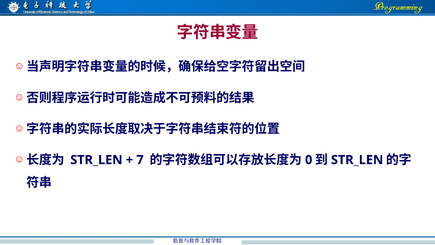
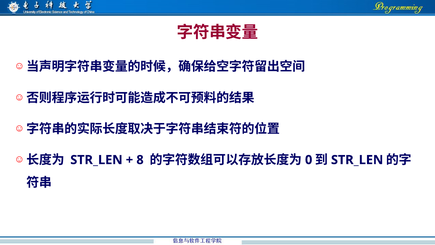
7: 7 -> 8
